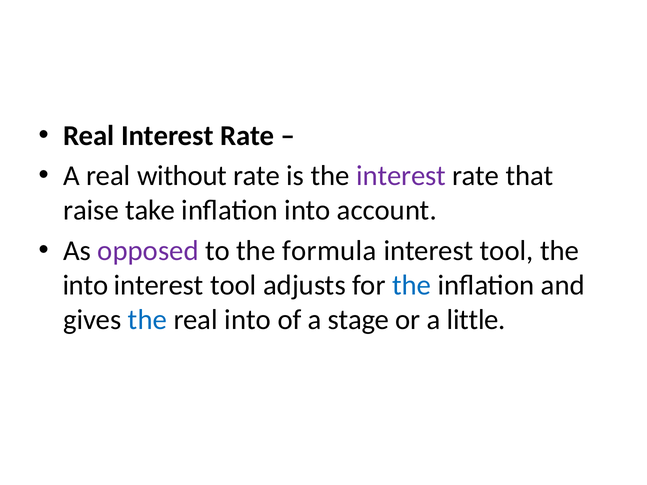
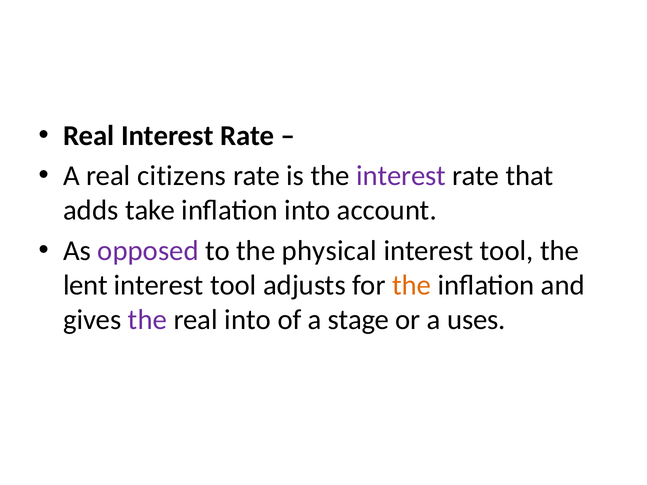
without: without -> citizens
raise: raise -> adds
formula: formula -> physical
into at (85, 285): into -> lent
the at (412, 285) colour: blue -> orange
the at (148, 320) colour: blue -> purple
little: little -> uses
